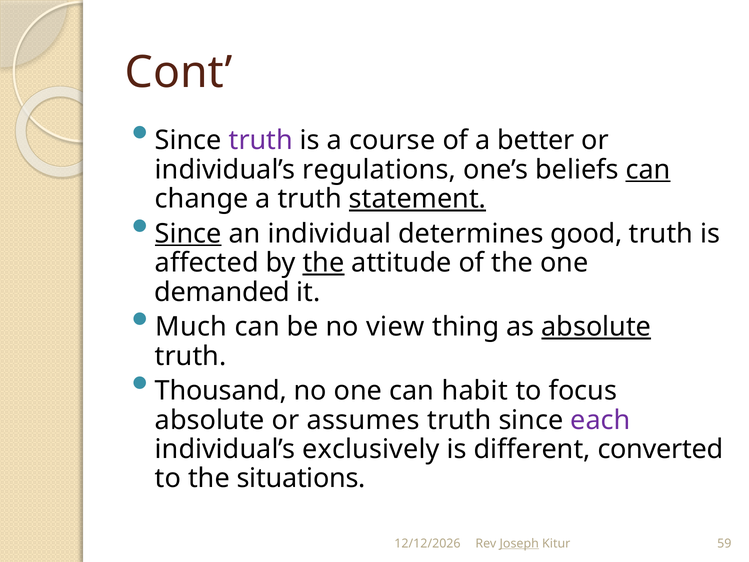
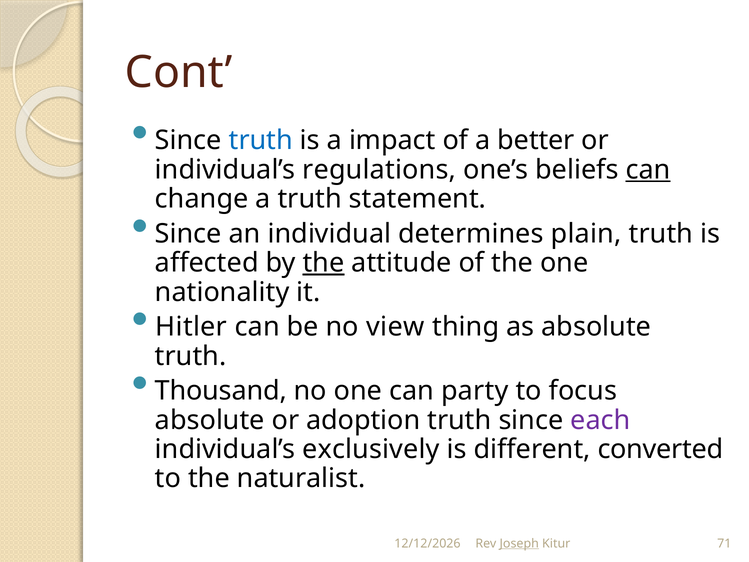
truth at (261, 140) colour: purple -> blue
course: course -> impact
statement underline: present -> none
Since at (188, 234) underline: present -> none
good: good -> plain
demanded: demanded -> nationality
Much: Much -> Hitler
absolute at (596, 327) underline: present -> none
habit: habit -> party
assumes: assumes -> adoption
situations: situations -> naturalist
59: 59 -> 71
